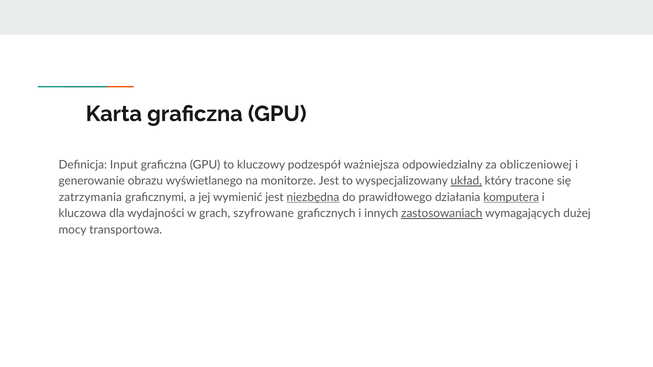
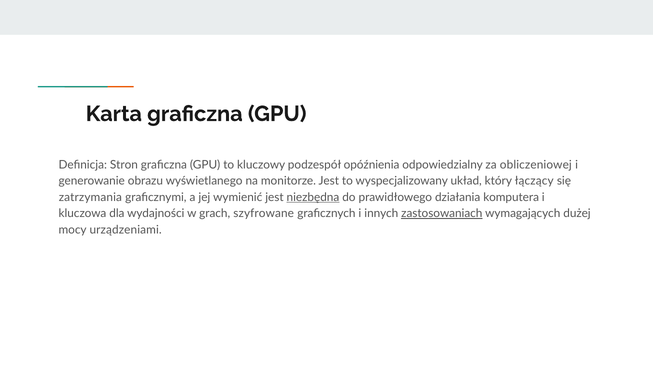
Input: Input -> Stron
ważniejsza: ważniejsza -> opóźnienia
układ underline: present -> none
tracone: tracone -> łączący
komputera underline: present -> none
transportowa: transportowa -> urządzeniami
